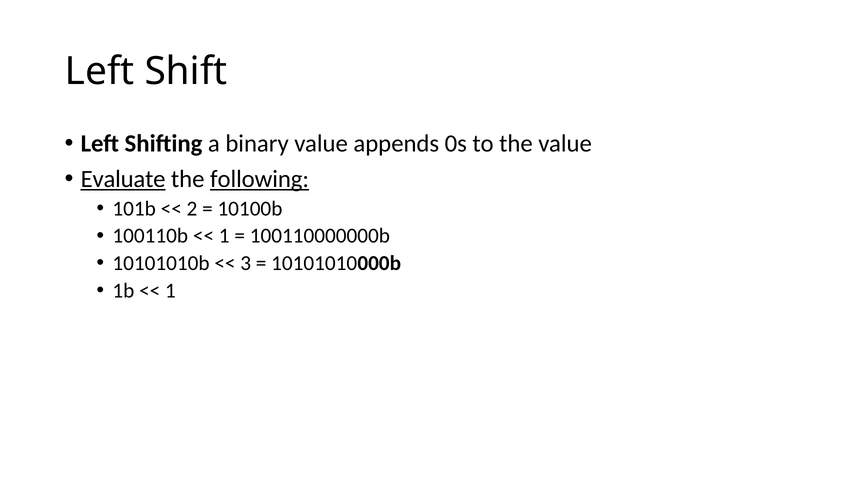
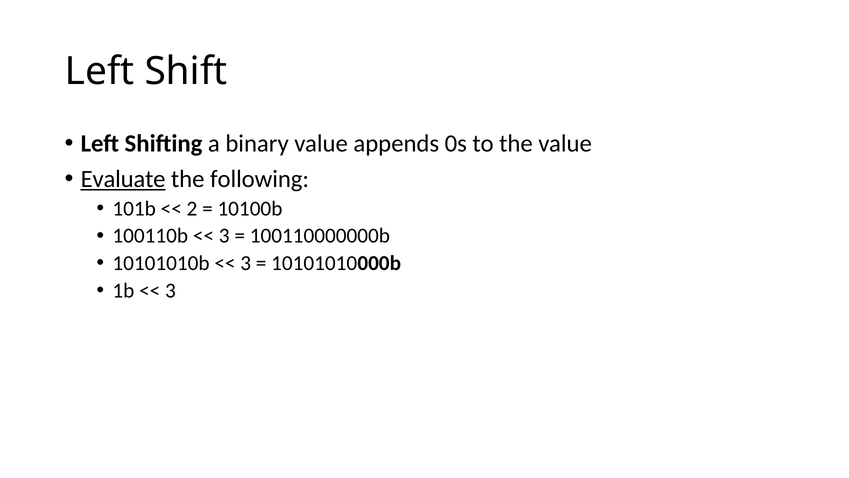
following underline: present -> none
1 at (224, 236): 1 -> 3
1 at (170, 290): 1 -> 3
